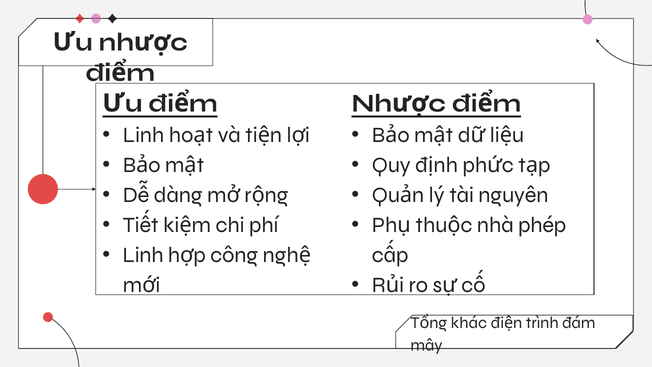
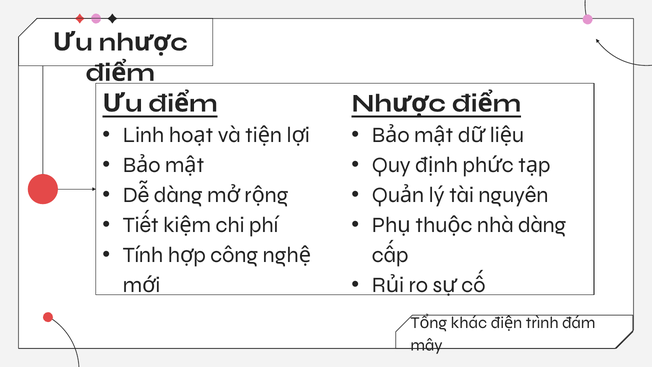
nhà phép: phép -> dàng
Linh at (143, 255): Linh -> Tính
